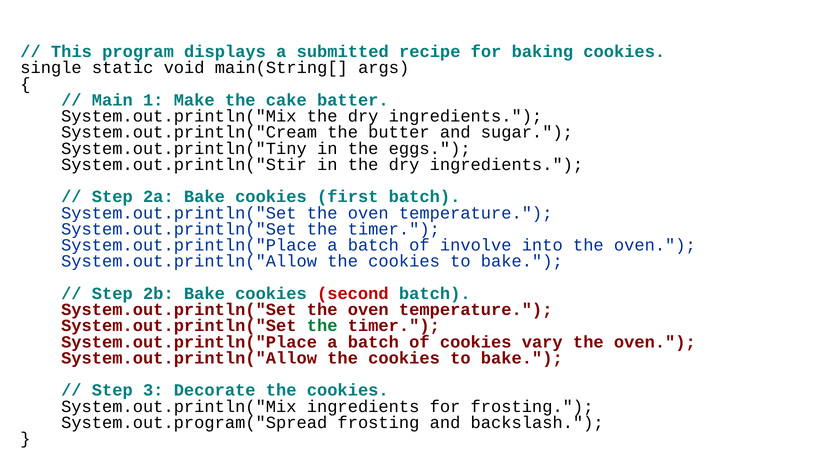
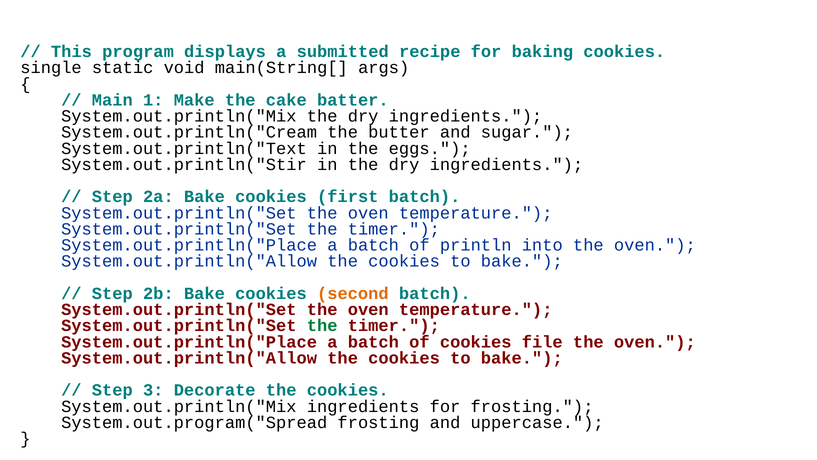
System.out.println("Tiny: System.out.println("Tiny -> System.out.println("Text
involve: involve -> println
second colour: red -> orange
vary: vary -> file
backslash: backslash -> uppercase
